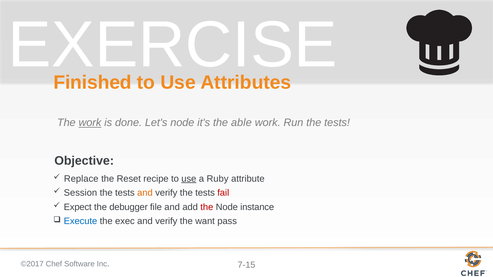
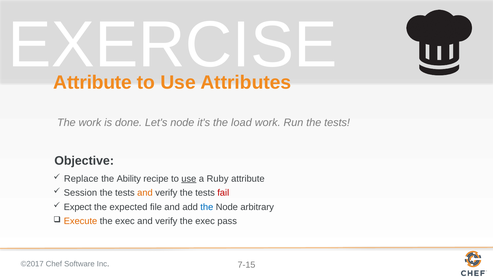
Finished at (93, 83): Finished -> Attribute
work at (90, 123) underline: present -> none
able: able -> load
Reset: Reset -> Ability
debugger: debugger -> expected
the at (207, 207) colour: red -> blue
instance: instance -> arbitrary
Execute colour: blue -> orange
verify the want: want -> exec
